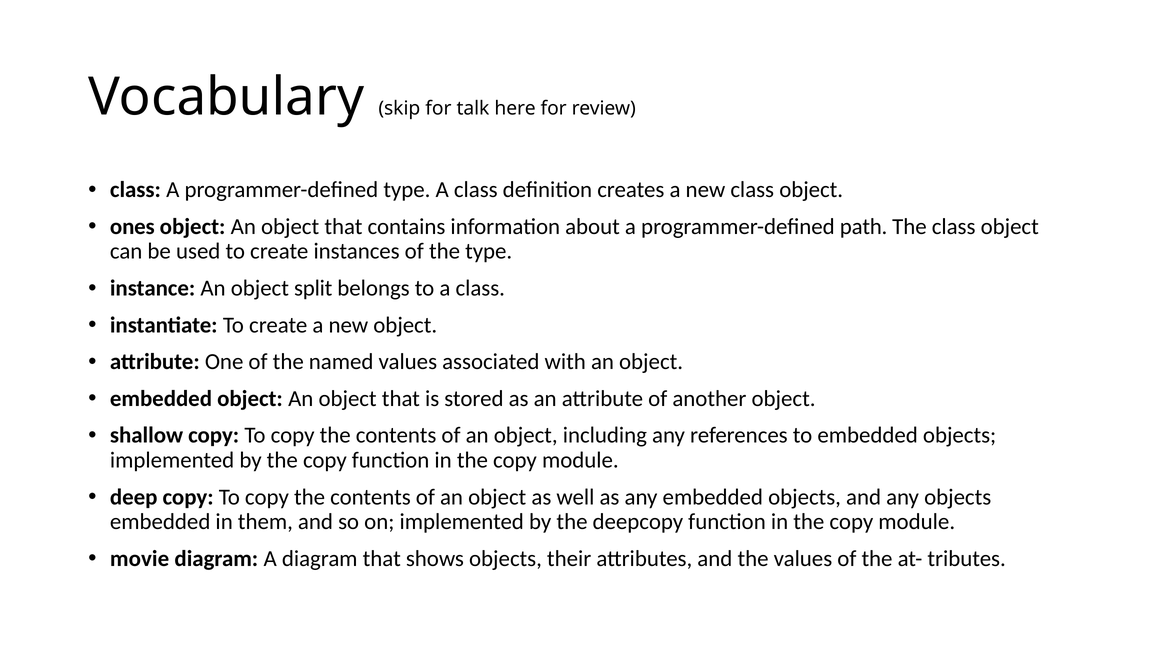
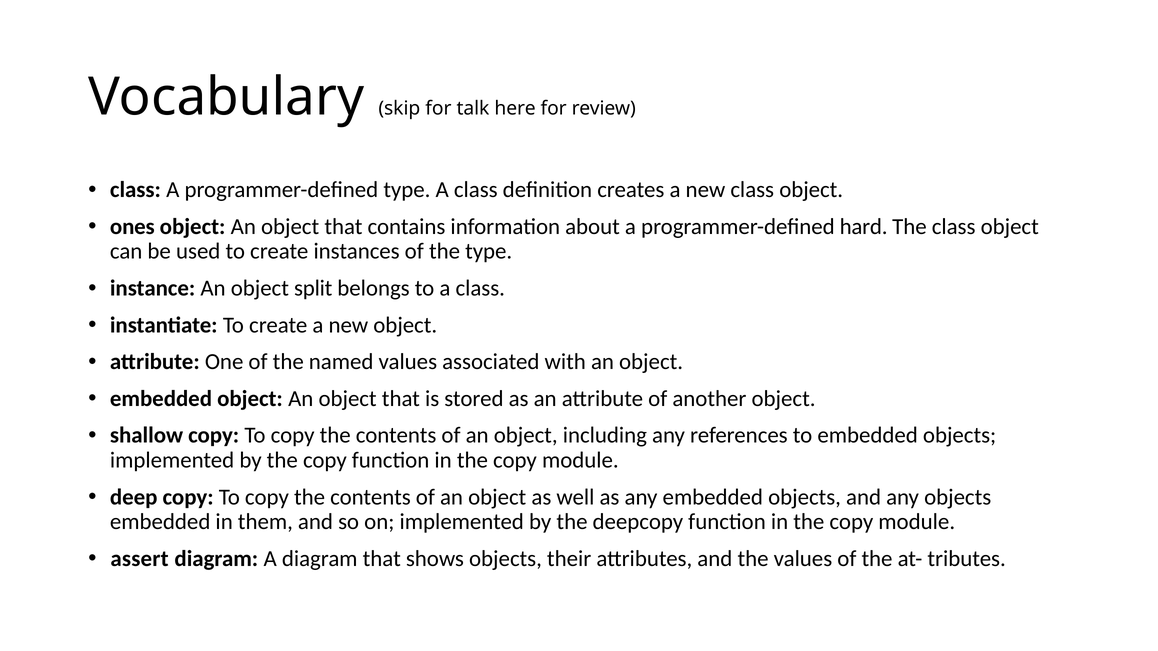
path: path -> hard
movie: movie -> assert
